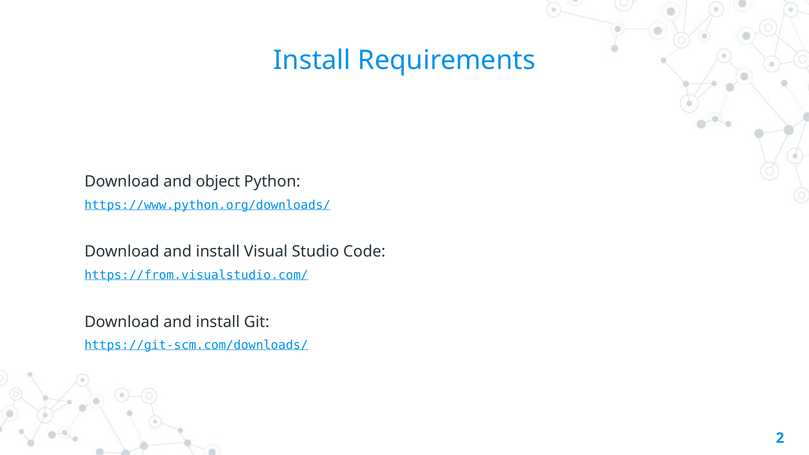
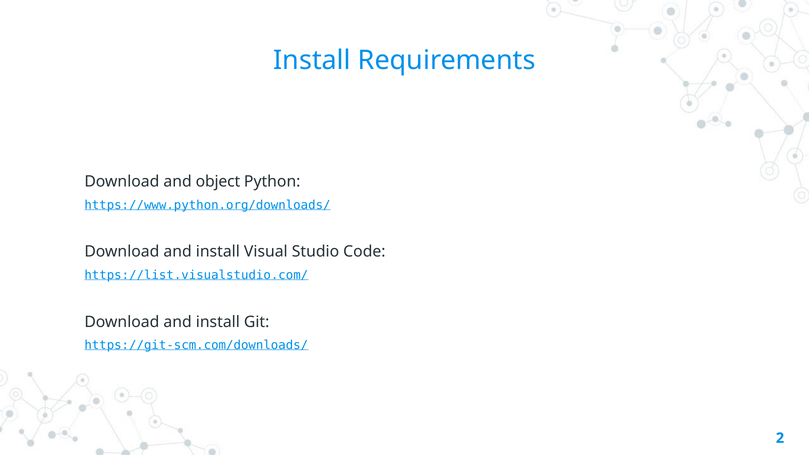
https://from.visualstudio.com/: https://from.visualstudio.com/ -> https://list.visualstudio.com/
